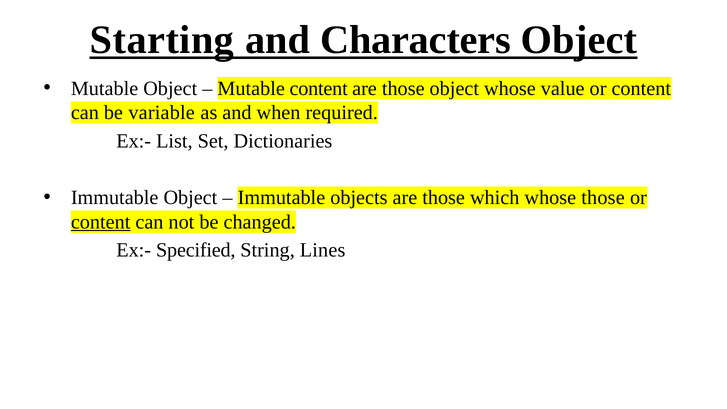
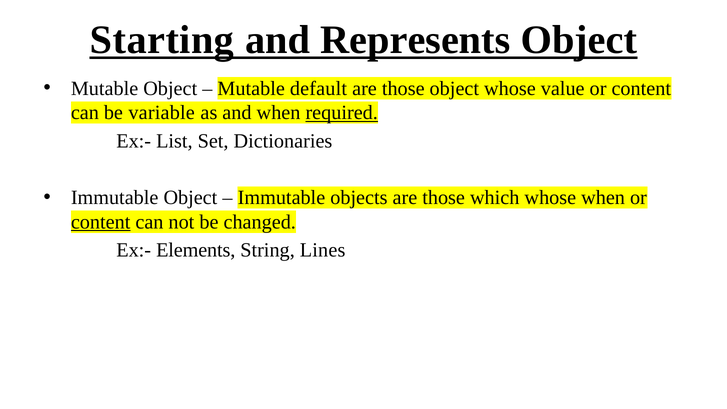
Characters: Characters -> Represents
Mutable content: content -> default
required underline: none -> present
whose those: those -> when
Specified: Specified -> Elements
